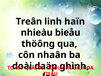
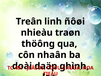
haïn: haïn -> ñôøi
bieåu: bieåu -> traøn
